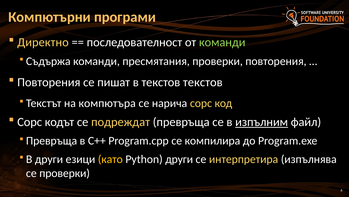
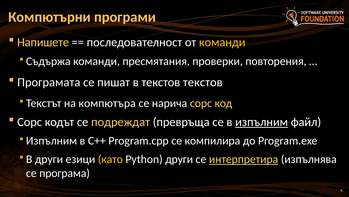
Директно: Директно -> Напишете
команди at (222, 42) colour: light green -> yellow
Повторения at (49, 82): Повторения -> Програмата
Превръща at (52, 140): Превръща -> Изпълним
интерпретира underline: none -> present
се проверки: проверки -> програма
